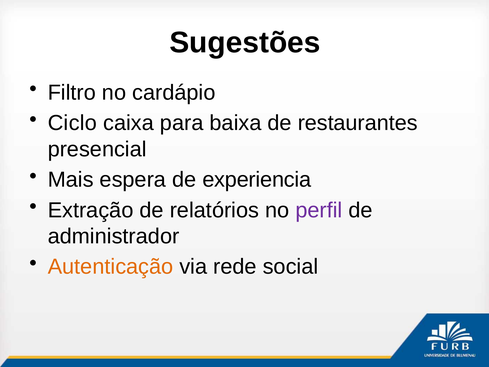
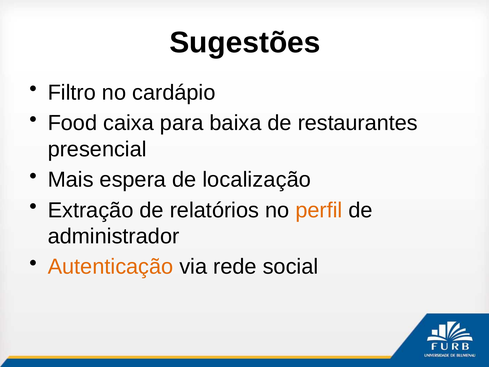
Ciclo: Ciclo -> Food
experiencia: experiencia -> localização
perfil colour: purple -> orange
